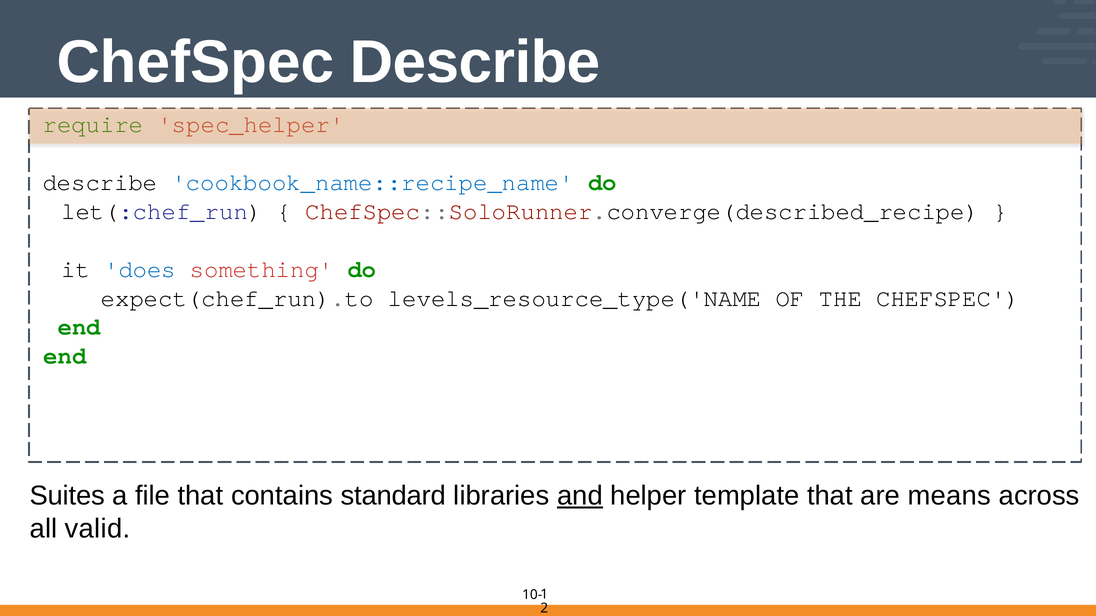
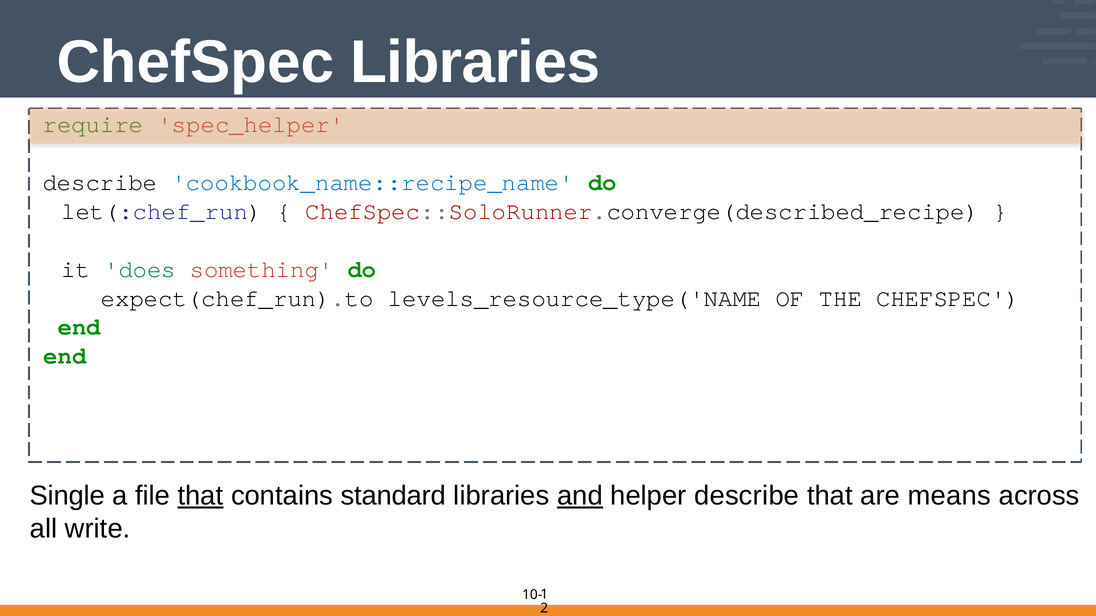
ChefSpec Describe: Describe -> Libraries
does colour: blue -> green
Suites: Suites -> Single
that at (200, 496) underline: none -> present
helper template: template -> describe
valid: valid -> write
